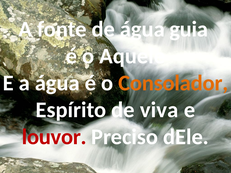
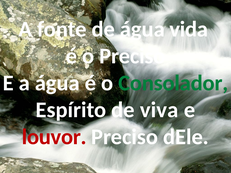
guia: guia -> vida
o Aquele: Aquele -> Preciso
Consolador colour: orange -> green
